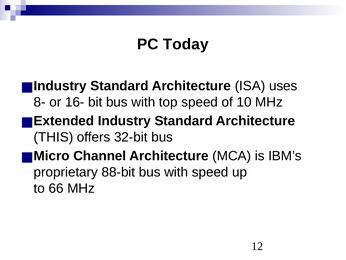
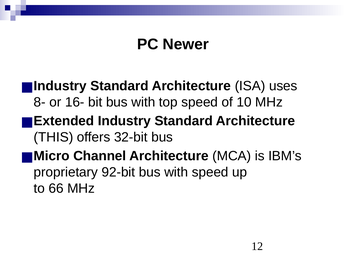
Today: Today -> Newer
88-bit: 88-bit -> 92-bit
